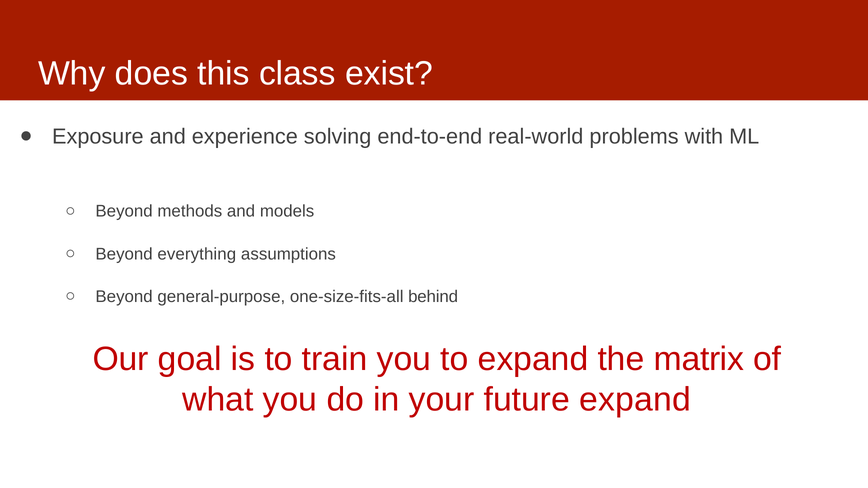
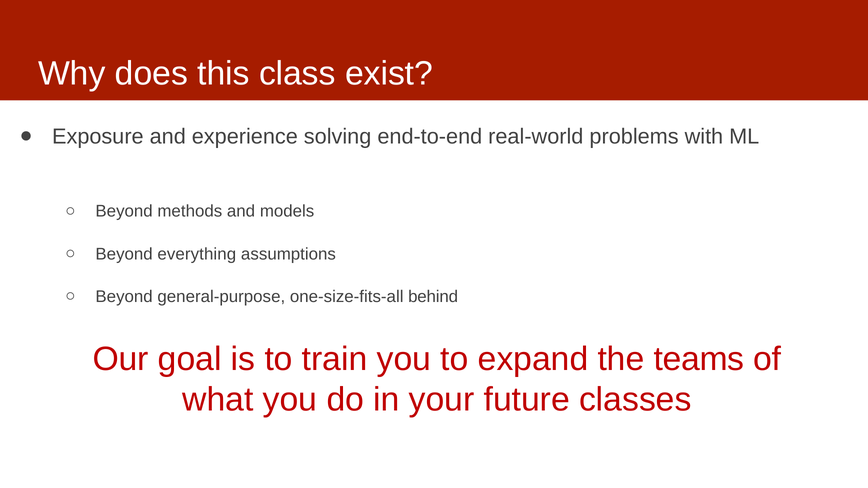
matrix: matrix -> teams
future expand: expand -> classes
